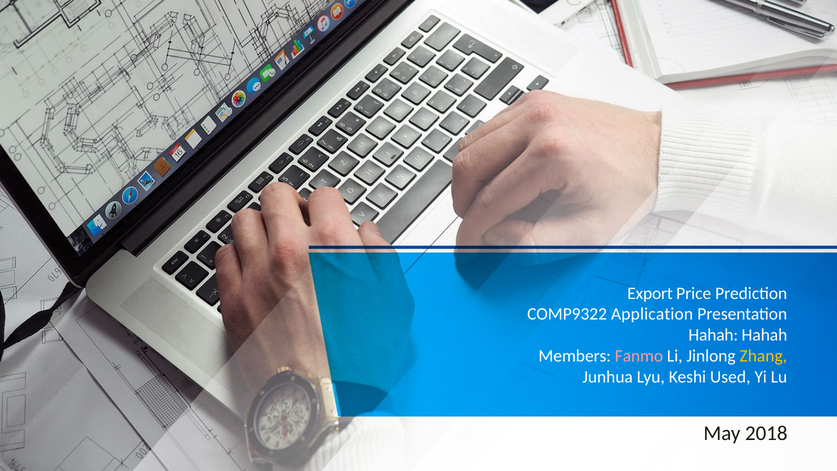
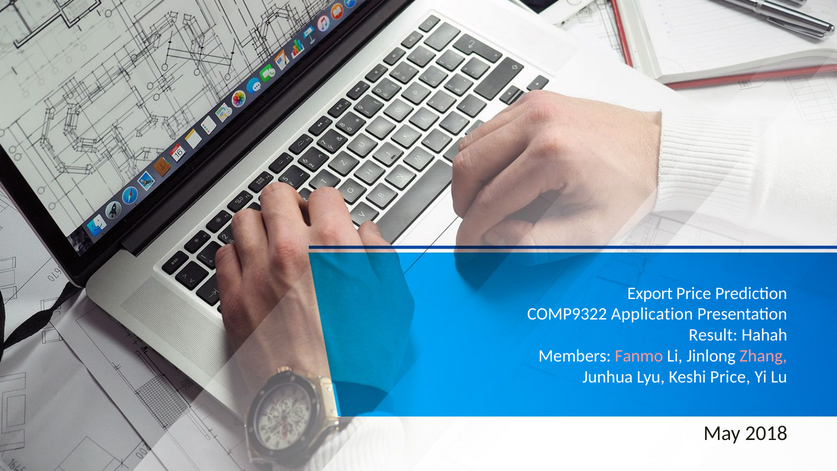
Hahah at (713, 335): Hahah -> Result
Zhang colour: yellow -> pink
Keshi Used: Used -> Price
